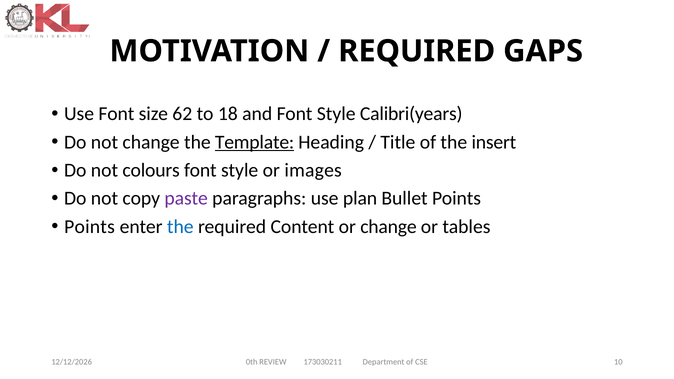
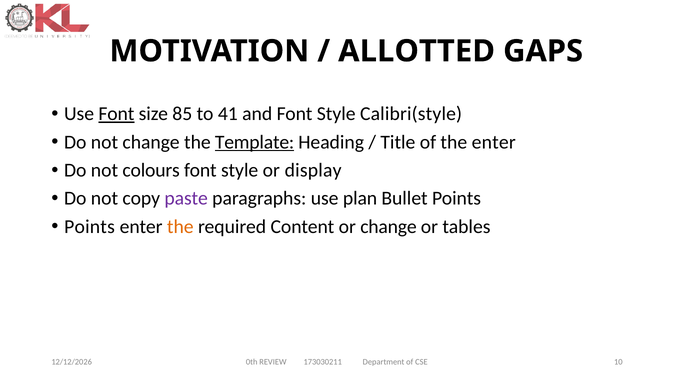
REQUIRED at (417, 51): REQUIRED -> ALLOTTED
Font at (116, 114) underline: none -> present
62: 62 -> 85
18: 18 -> 41
Calibri(years: Calibri(years -> Calibri(style
the insert: insert -> enter
images: images -> display
the at (180, 227) colour: blue -> orange
